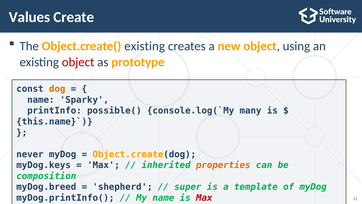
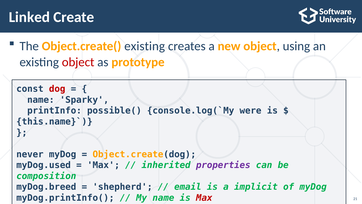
Values: Values -> Linked
dog colour: orange -> red
many: many -> were
myDog.keys: myDog.keys -> myDog.used
properties colour: orange -> purple
super: super -> email
template: template -> implicit
